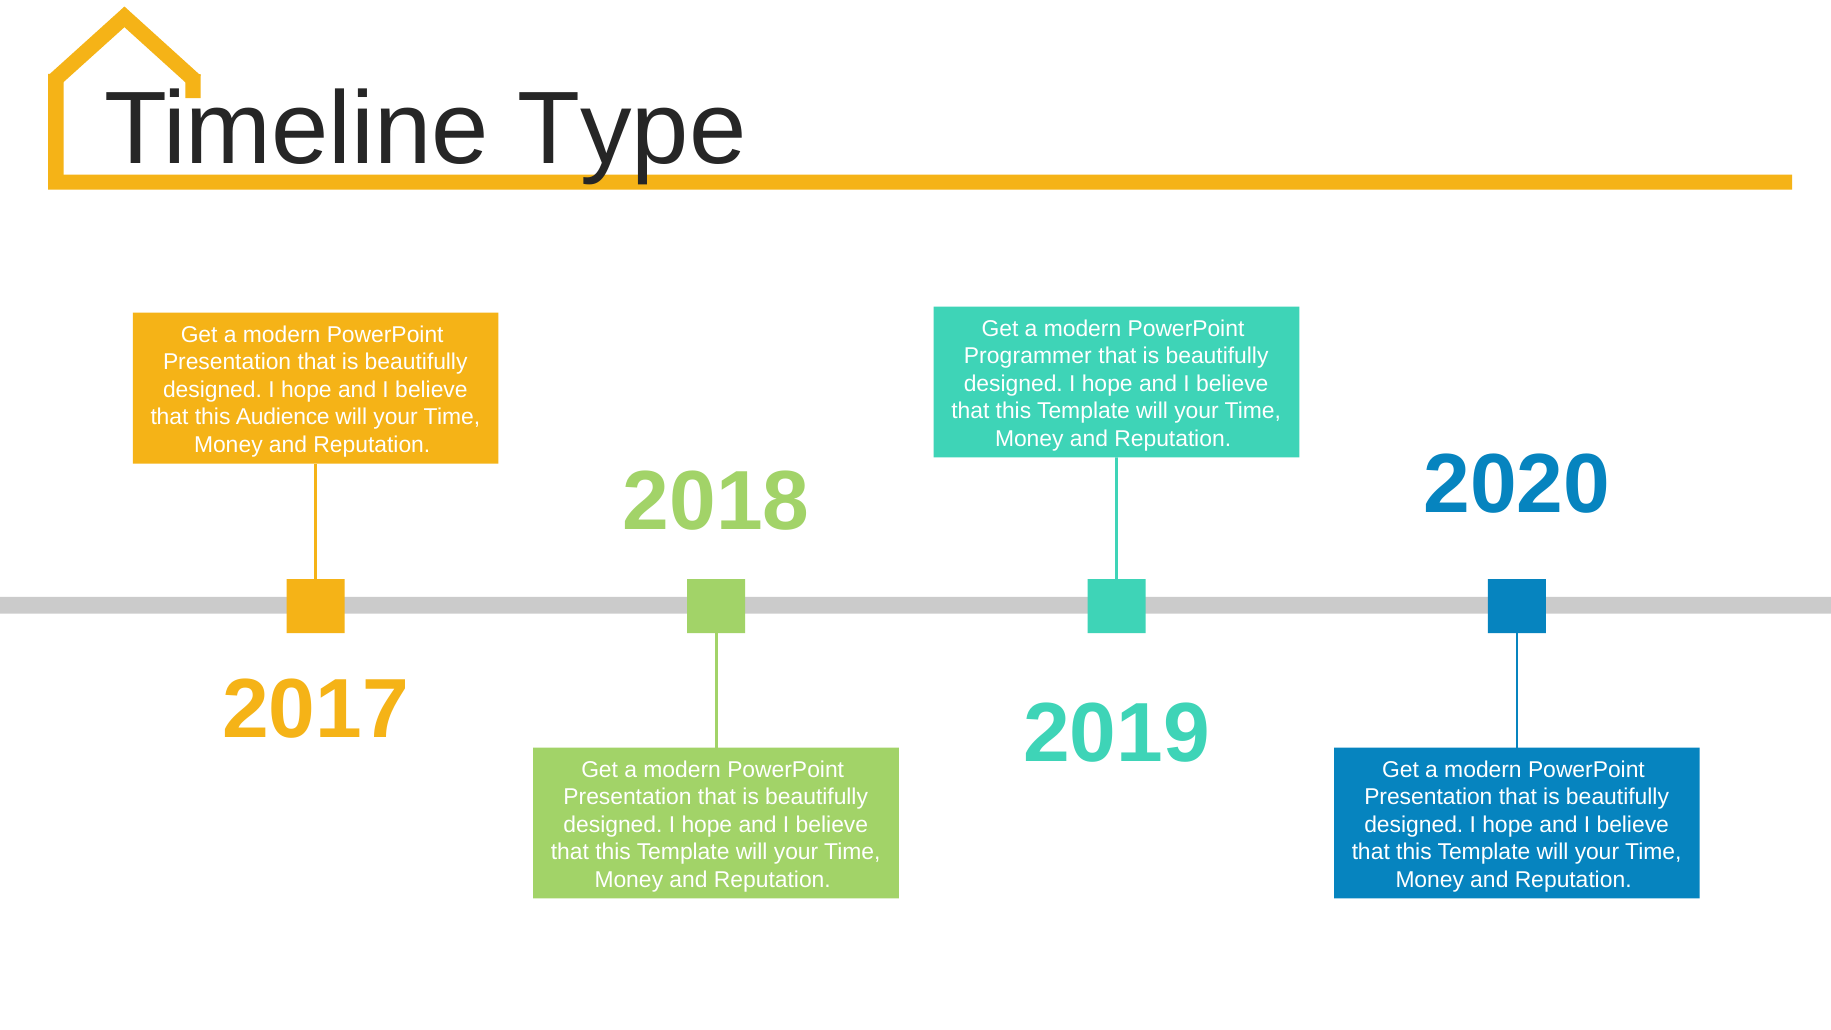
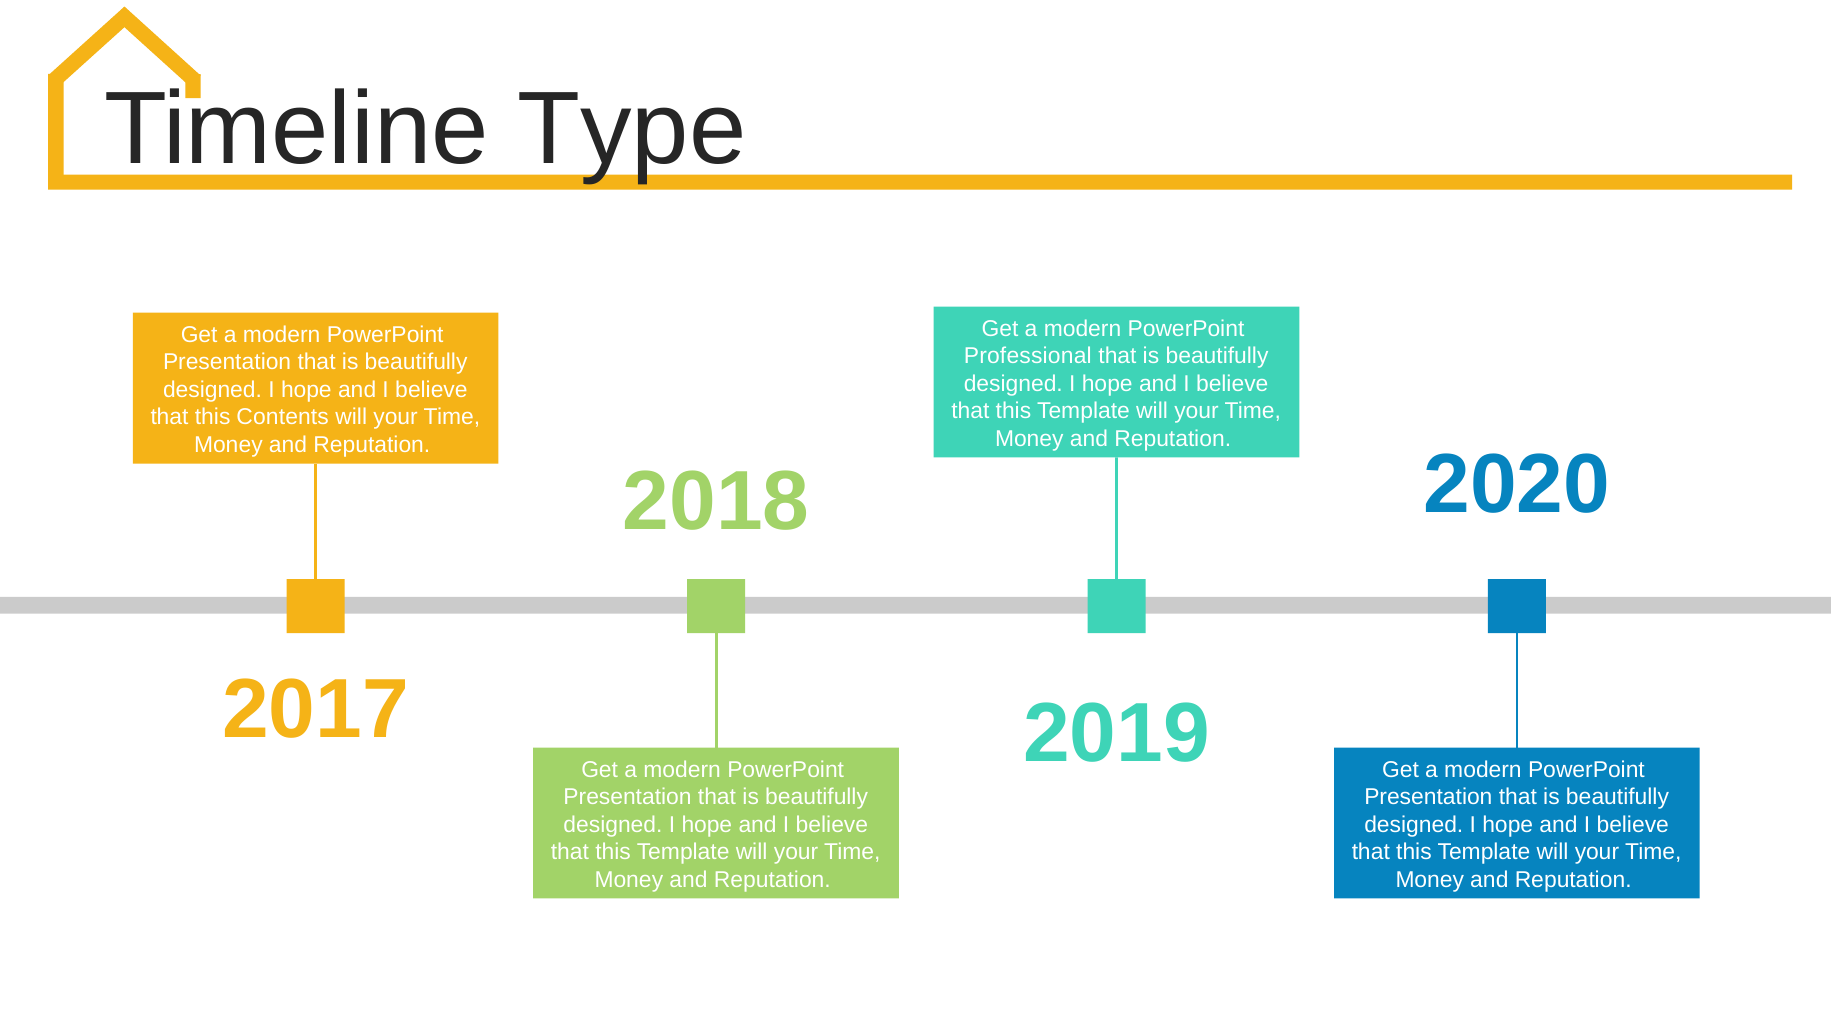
Programmer: Programmer -> Professional
Audience: Audience -> Contents
